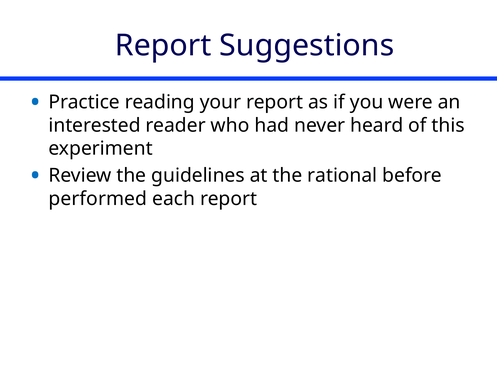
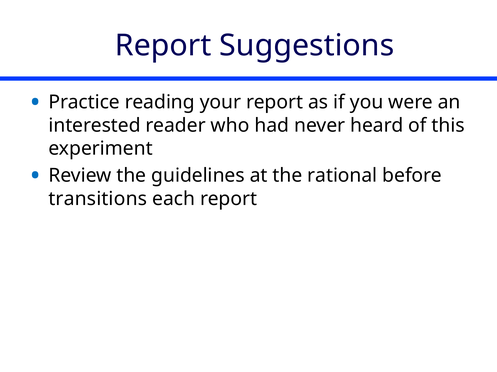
performed: performed -> transitions
